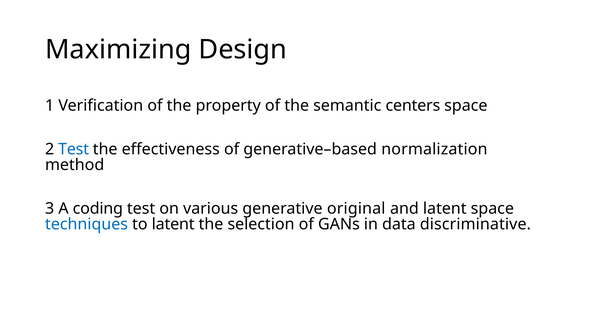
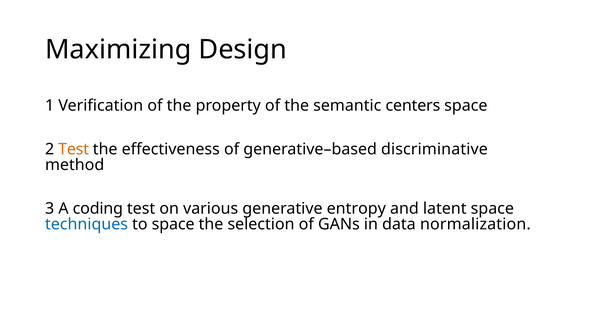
Test at (74, 149) colour: blue -> orange
normalization: normalization -> discriminative
original: original -> entropy
to latent: latent -> space
discriminative: discriminative -> normalization
